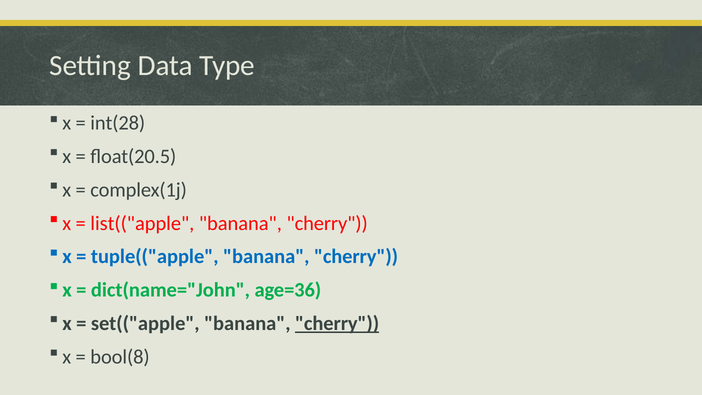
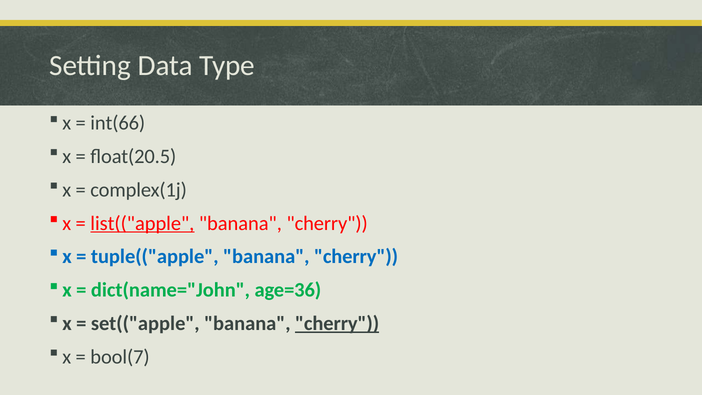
int(28: int(28 -> int(66
list(("apple underline: none -> present
bool(8: bool(8 -> bool(7
